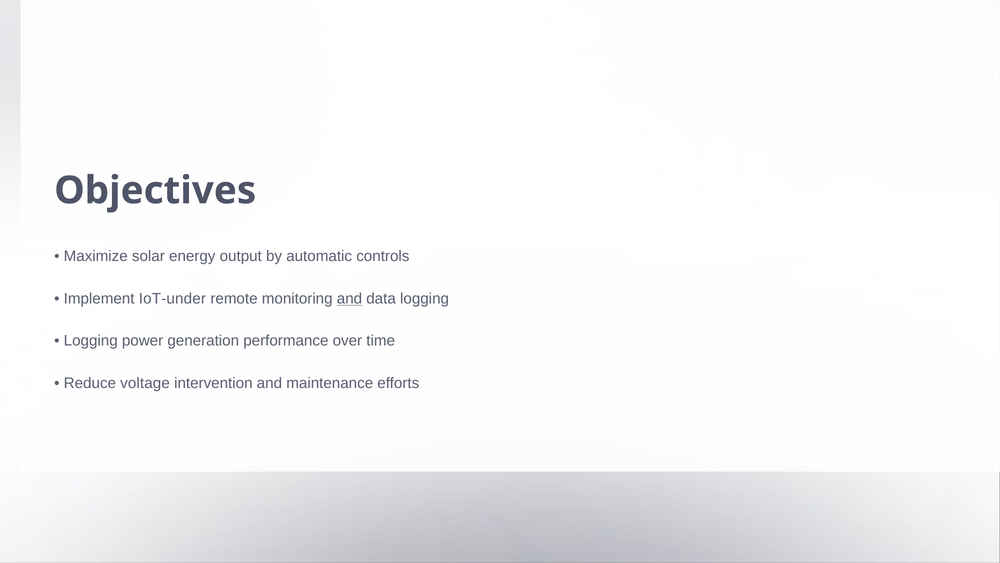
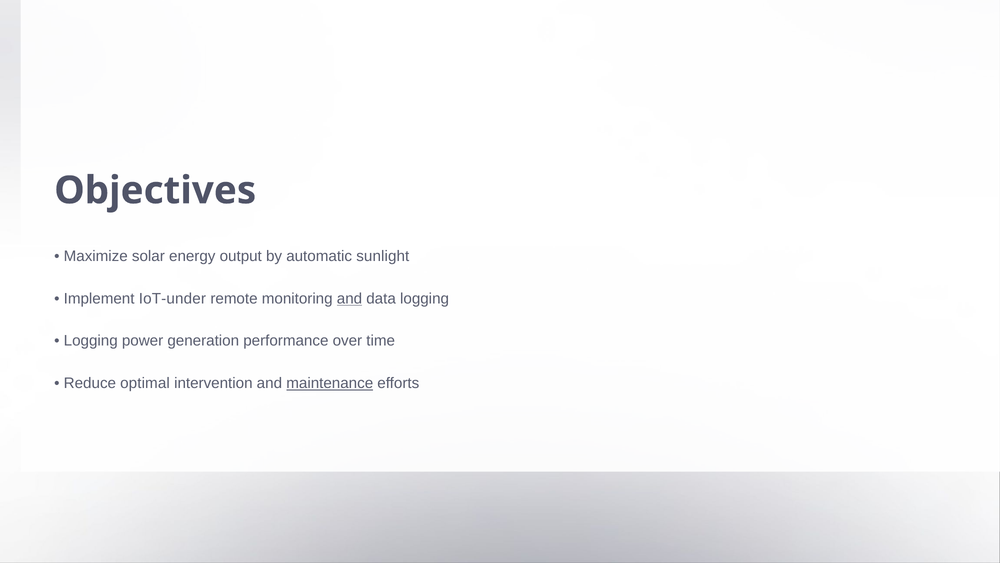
controls: controls -> sunlight
voltage: voltage -> optimal
maintenance underline: none -> present
